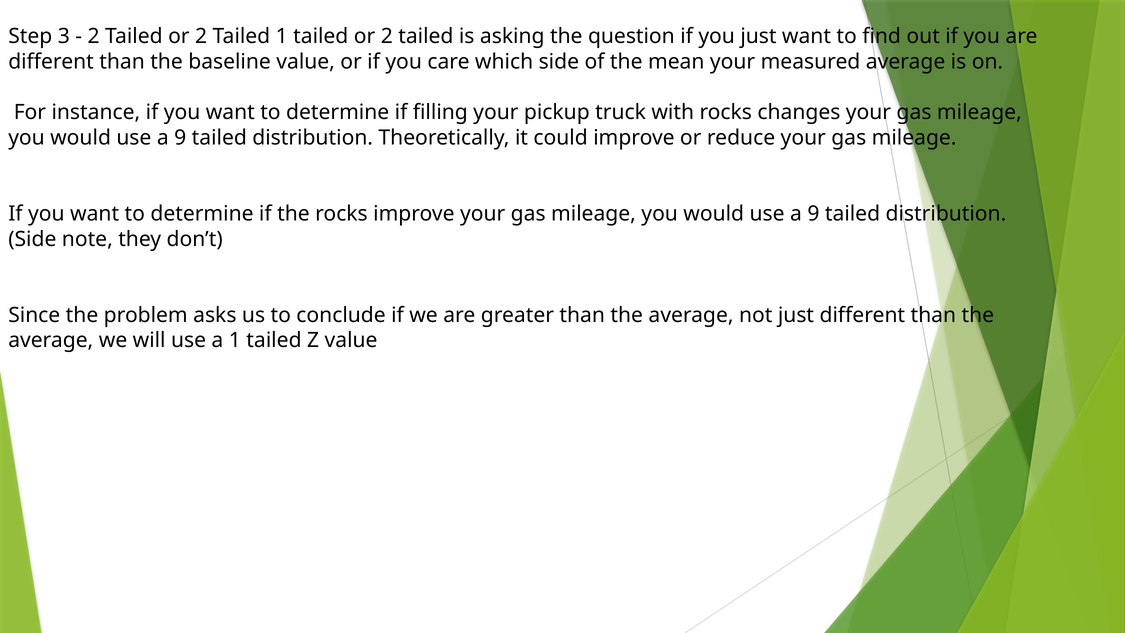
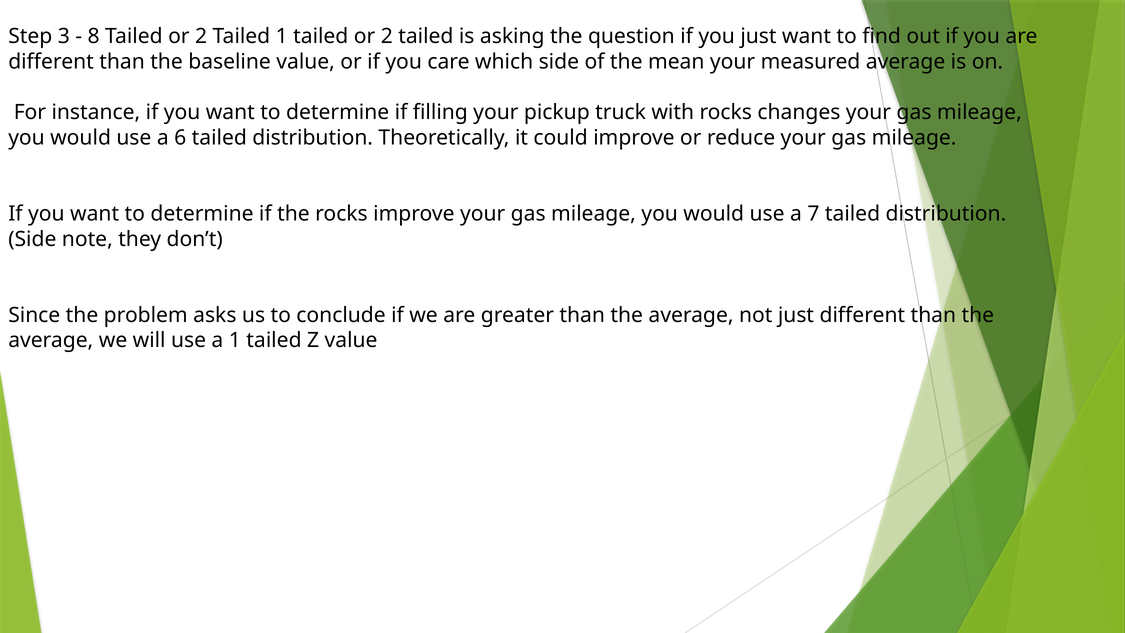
2 at (94, 37): 2 -> 8
9 at (180, 138): 9 -> 6
9 at (813, 214): 9 -> 7
